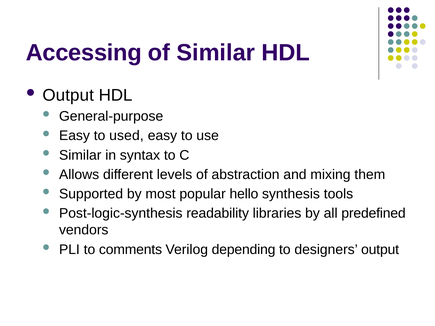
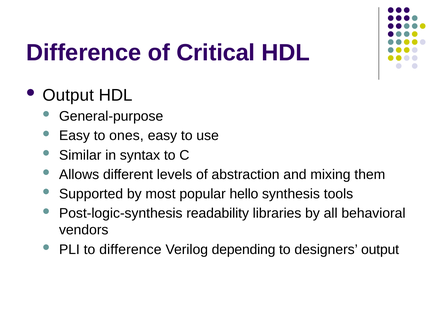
Accessing at (84, 53): Accessing -> Difference
of Similar: Similar -> Critical
used: used -> ones
predefined: predefined -> behavioral
to comments: comments -> difference
